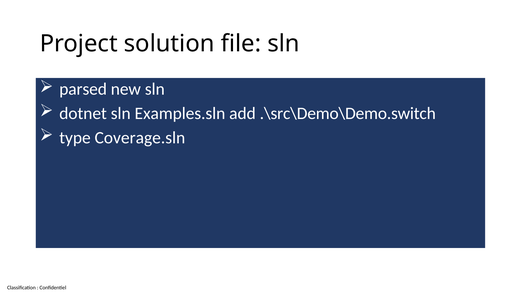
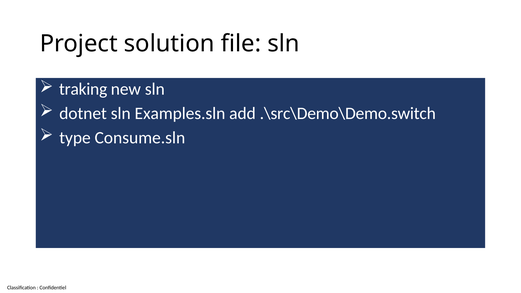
parsed: parsed -> traking
Coverage.sln: Coverage.sln -> Consume.sln
